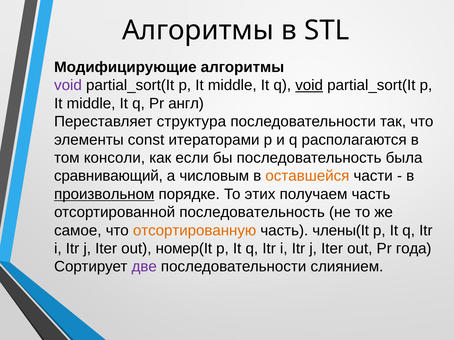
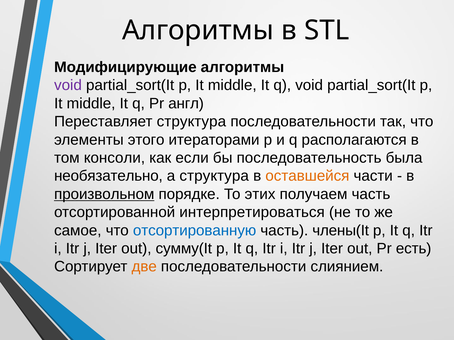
void at (309, 85) underline: present -> none
const: const -> этого
сравнивающий: сравнивающий -> необязательно
а числовым: числовым -> структура
отсортированной последовательность: последовательность -> интерпретироваться
отсортированную colour: orange -> blue
номер(It: номер(It -> сумму(It
года: года -> есть
две colour: purple -> orange
